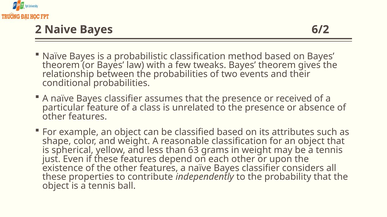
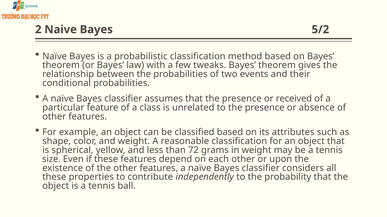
6/2: 6/2 -> 5/2
63: 63 -> 72
just: just -> size
